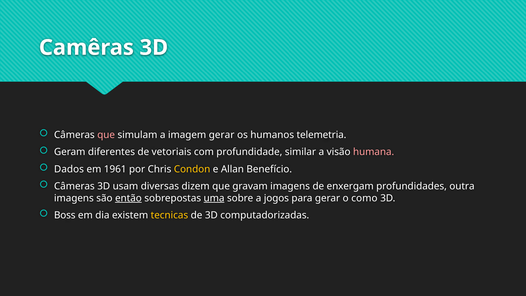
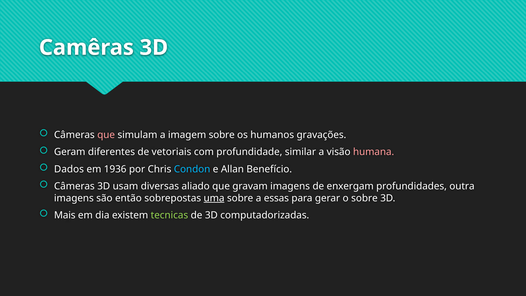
imagem gerar: gerar -> sobre
telemetria: telemetria -> gravações
1961: 1961 -> 1936
Condon colour: yellow -> light blue
dizem: dizem -> aliado
então underline: present -> none
jogos: jogos -> essas
o como: como -> sobre
Boss: Boss -> Mais
tecnicas colour: yellow -> light green
